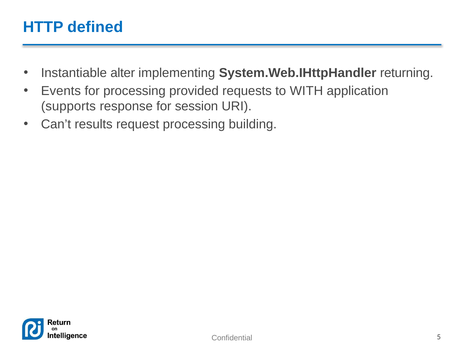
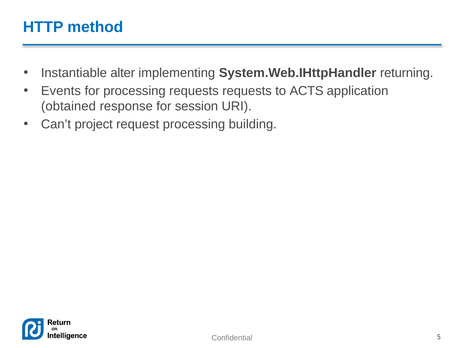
defined: defined -> method
processing provided: provided -> requests
WITH: WITH -> ACTS
supports: supports -> obtained
results: results -> project
